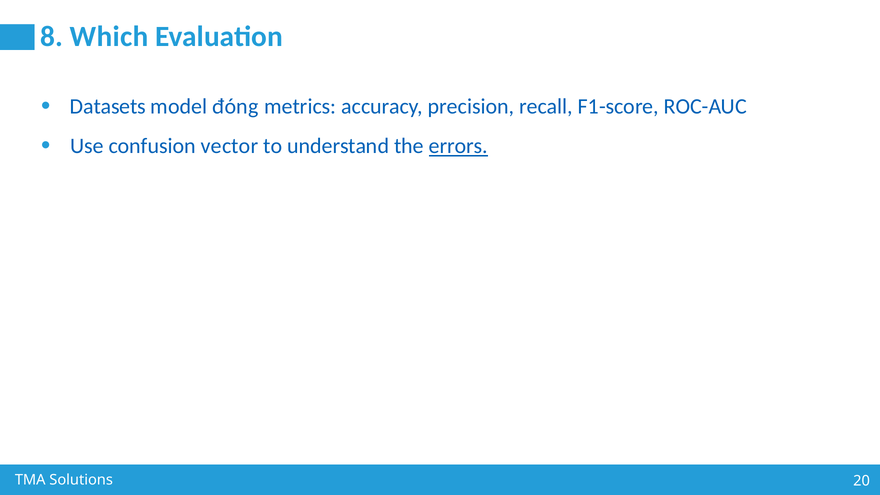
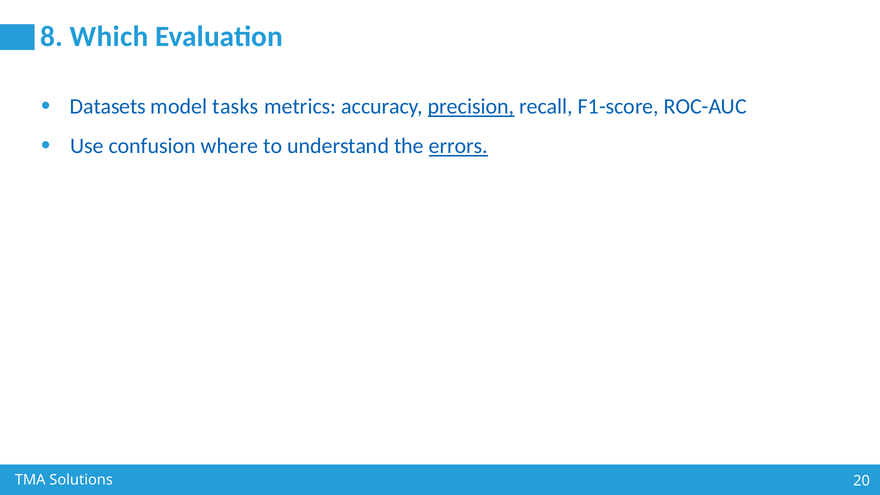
đóng: đóng -> tasks
precision underline: none -> present
vector: vector -> where
